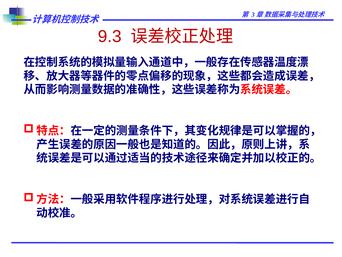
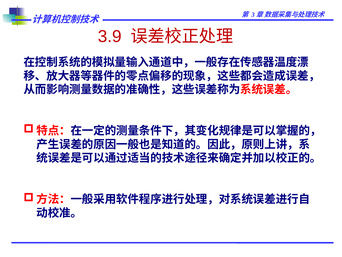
9.3: 9.3 -> 3.9
